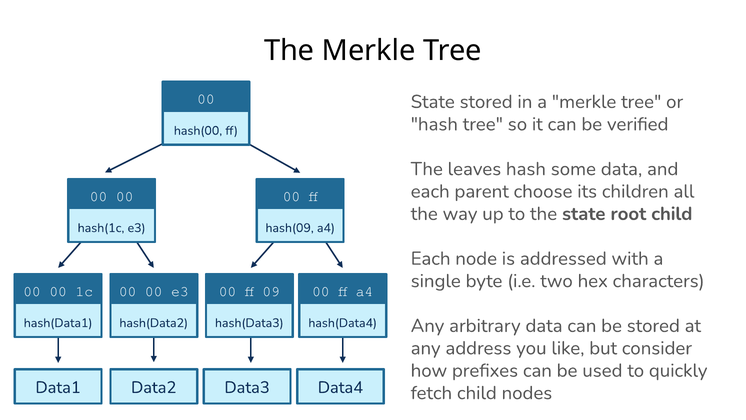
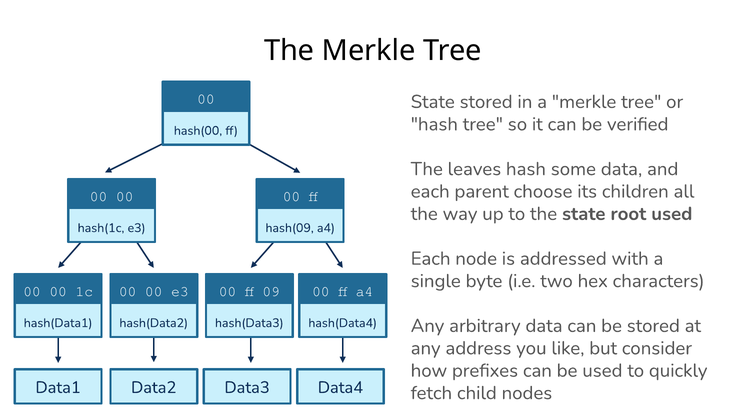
root child: child -> used
